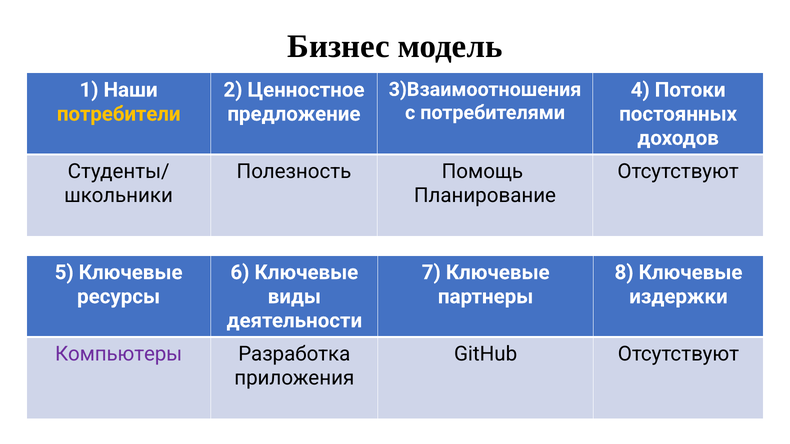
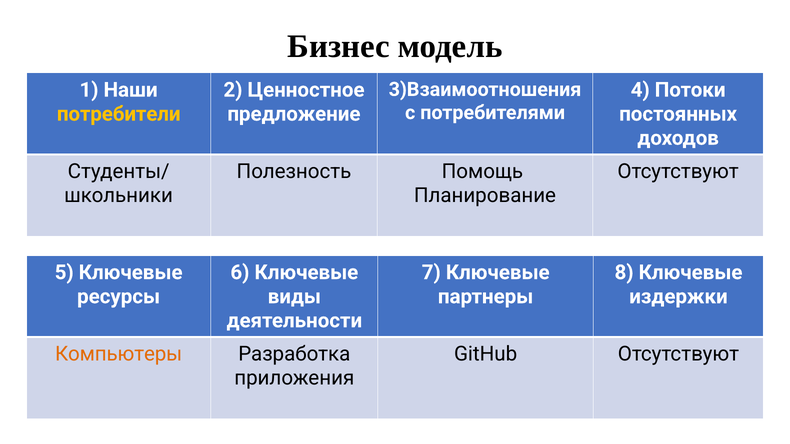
Компьютеры colour: purple -> orange
